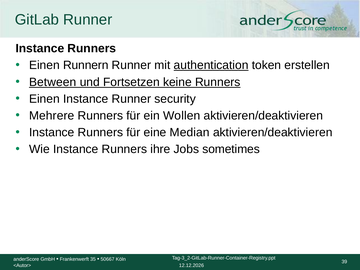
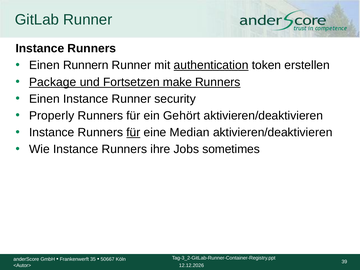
Between: Between -> Package
keine: keine -> make
Mehrere: Mehrere -> Properly
Wollen: Wollen -> Gehört
für at (133, 132) underline: none -> present
